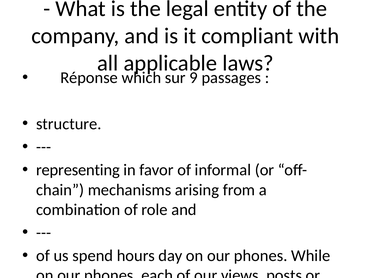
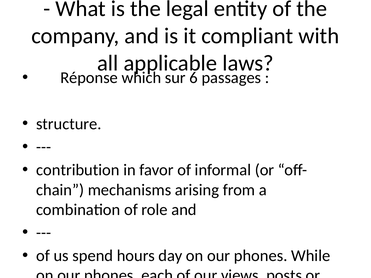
9: 9 -> 6
representing: representing -> contribution
